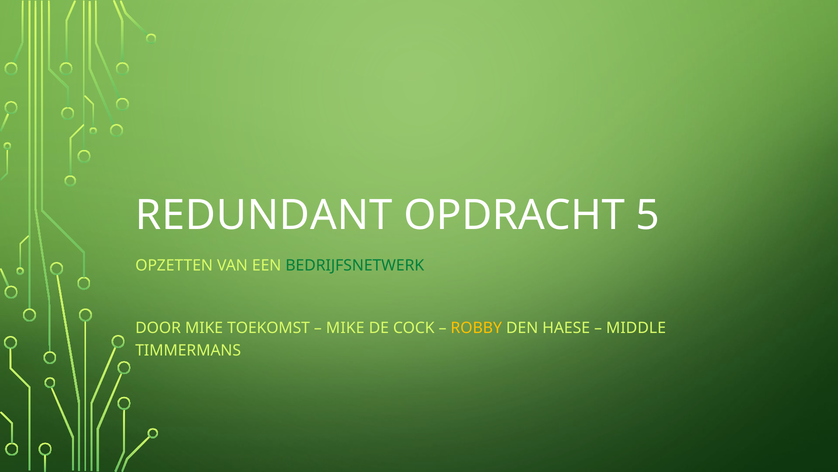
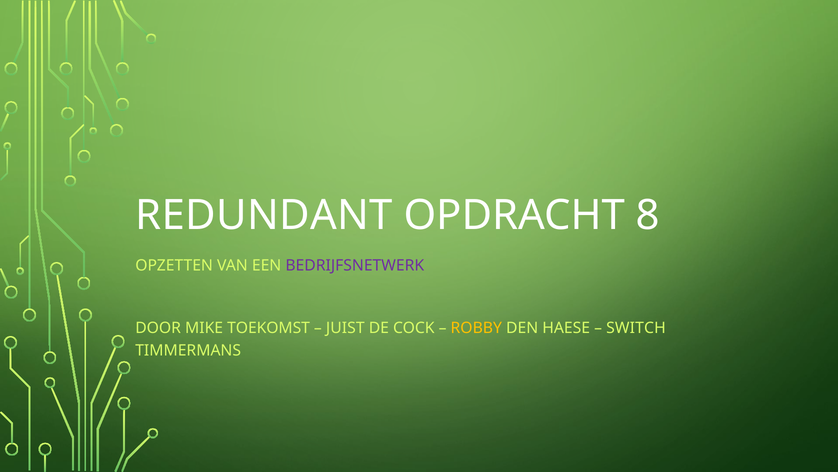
5: 5 -> 8
BEDRIJFSNETWERK colour: green -> purple
MIKE at (345, 328): MIKE -> JUIST
MIDDLE: MIDDLE -> SWITCH
